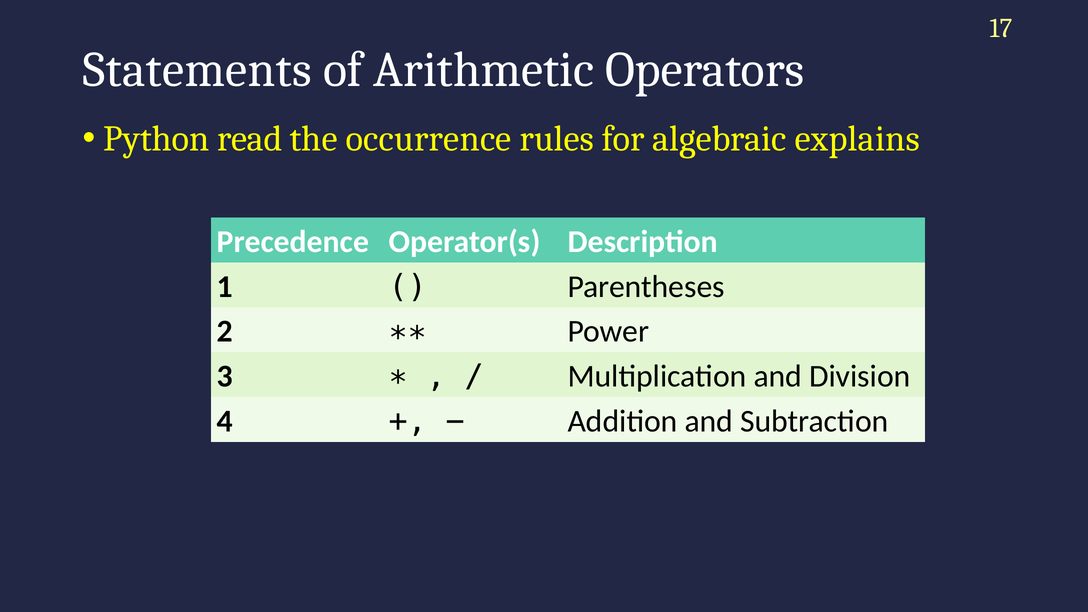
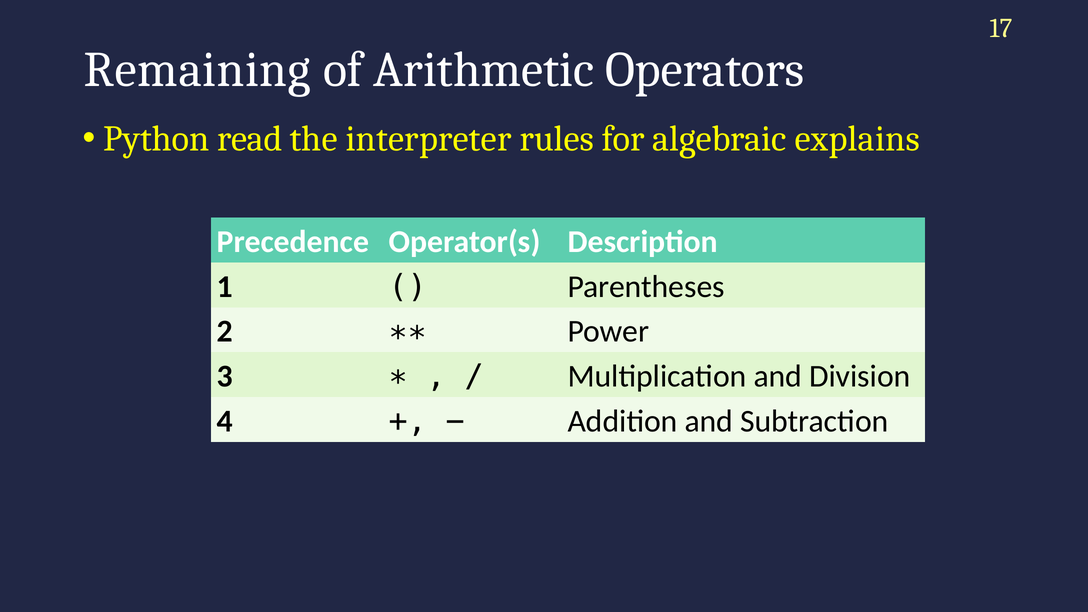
Statements: Statements -> Remaining
occurrence: occurrence -> interpreter
